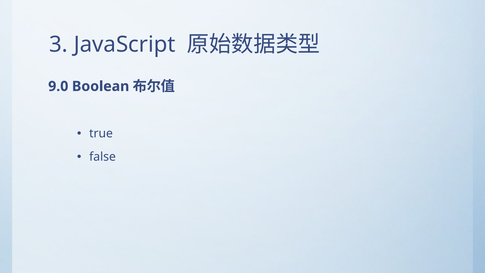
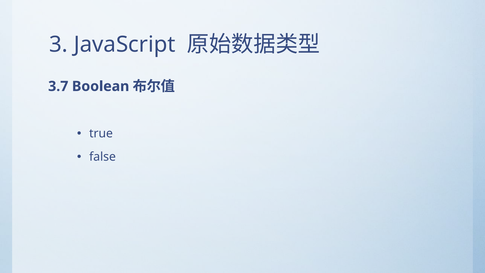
9.0: 9.0 -> 3.7
